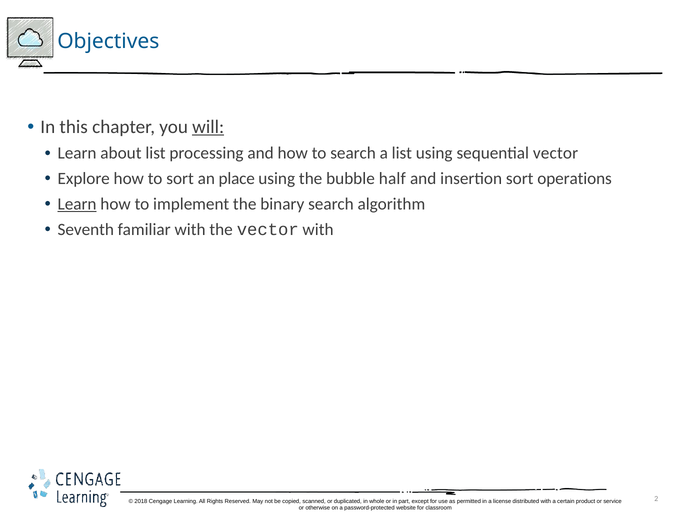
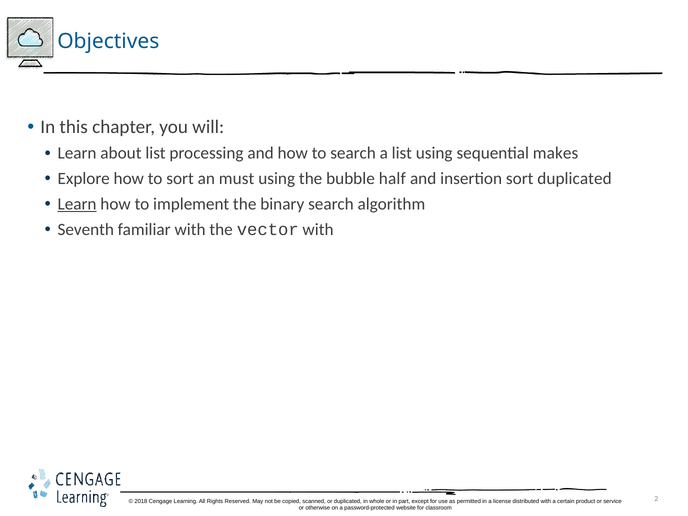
will underline: present -> none
sequential vector: vector -> makes
place: place -> must
sort operations: operations -> duplicated
